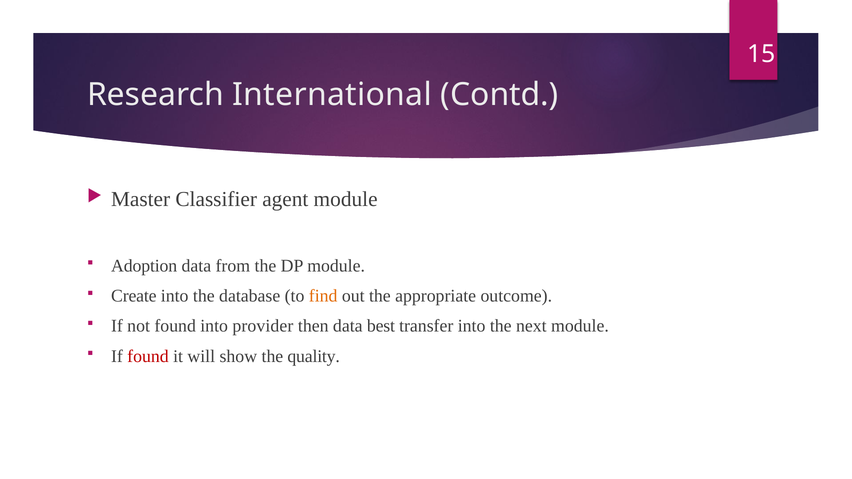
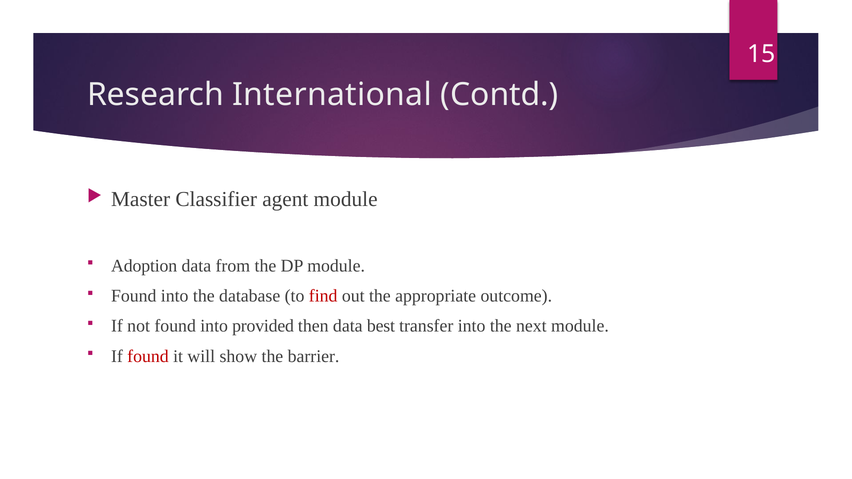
Create at (134, 296): Create -> Found
find colour: orange -> red
provider: provider -> provided
quality: quality -> barrier
